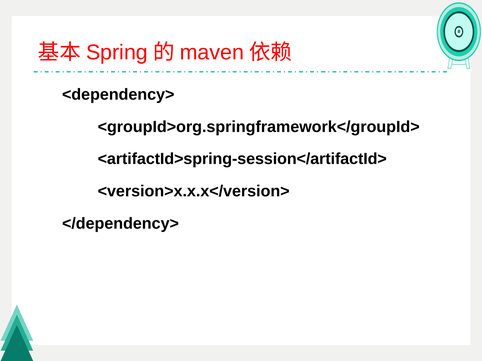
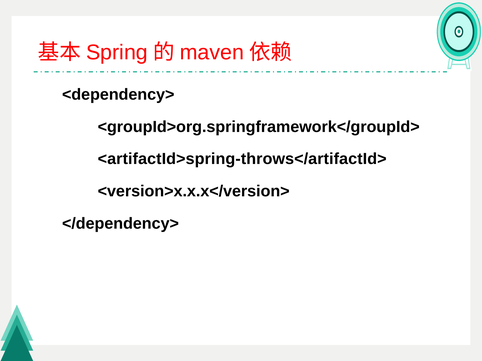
<artifactId>spring-session</artifactId>: <artifactId>spring-session</artifactId> -> <artifactId>spring-throws</artifactId>
